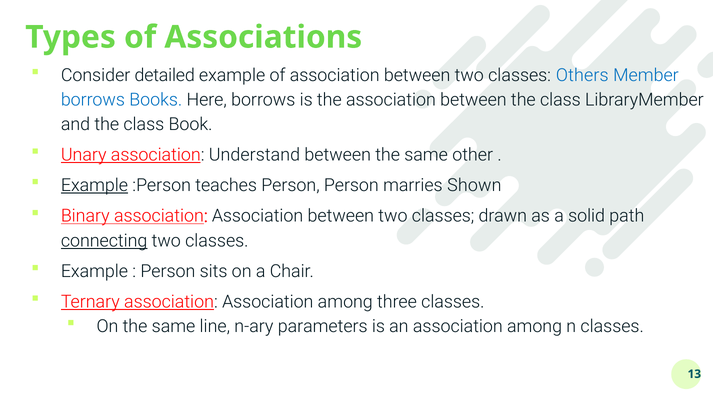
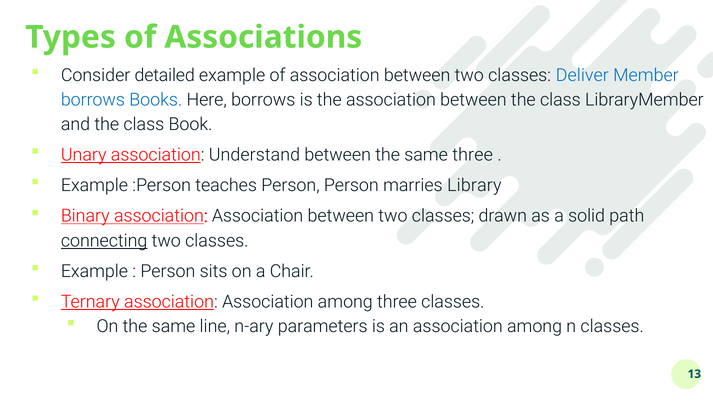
Others: Others -> Deliver
same other: other -> three
Example at (94, 186) underline: present -> none
Shown: Shown -> Library
